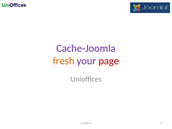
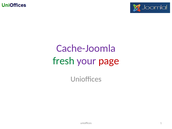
fresh colour: orange -> green
